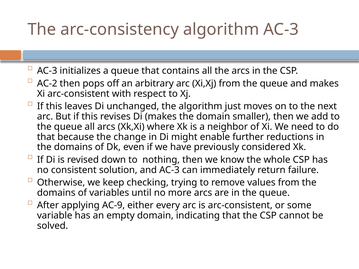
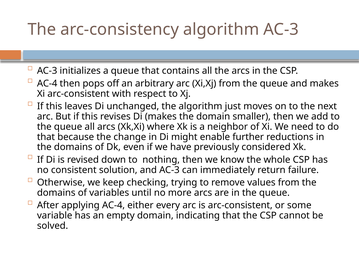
AC-2 at (47, 84): AC-2 -> AC-4
applying AC-9: AC-9 -> AC-4
